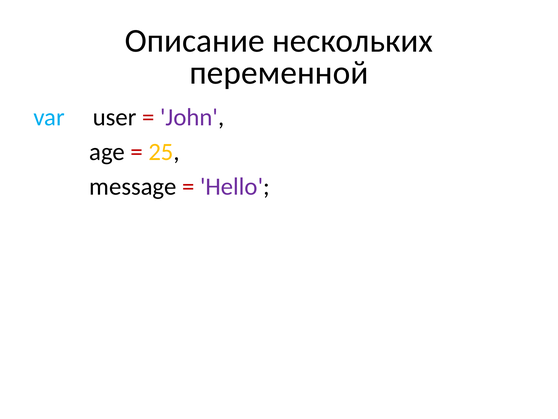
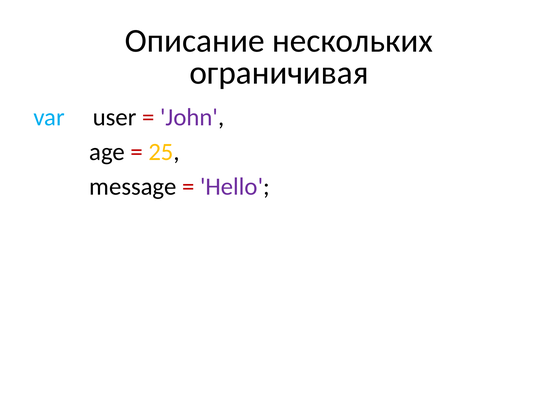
переменной: переменной -> ограничивая
